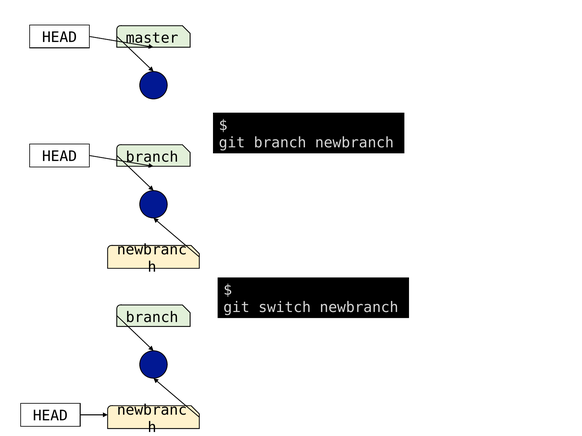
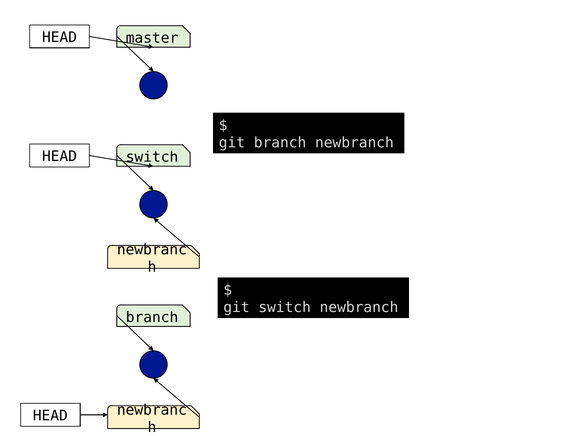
branch at (152, 157): branch -> switch
